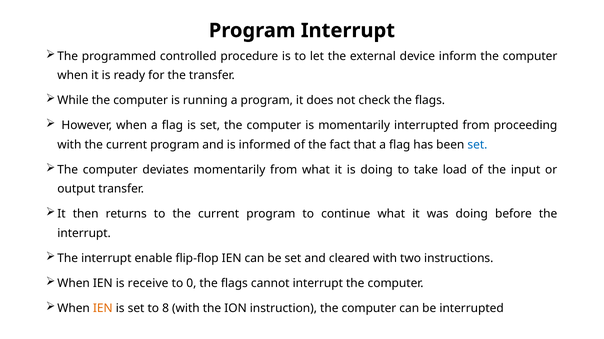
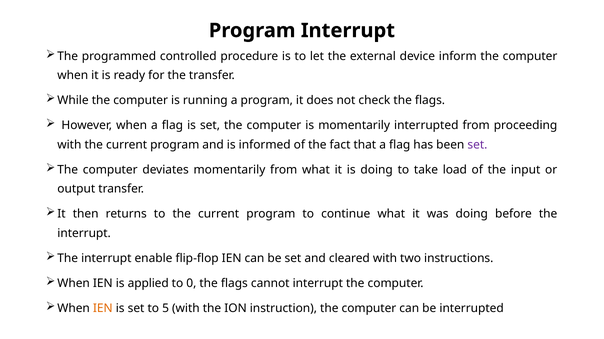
set at (477, 145) colour: blue -> purple
receive: receive -> applied
8: 8 -> 5
